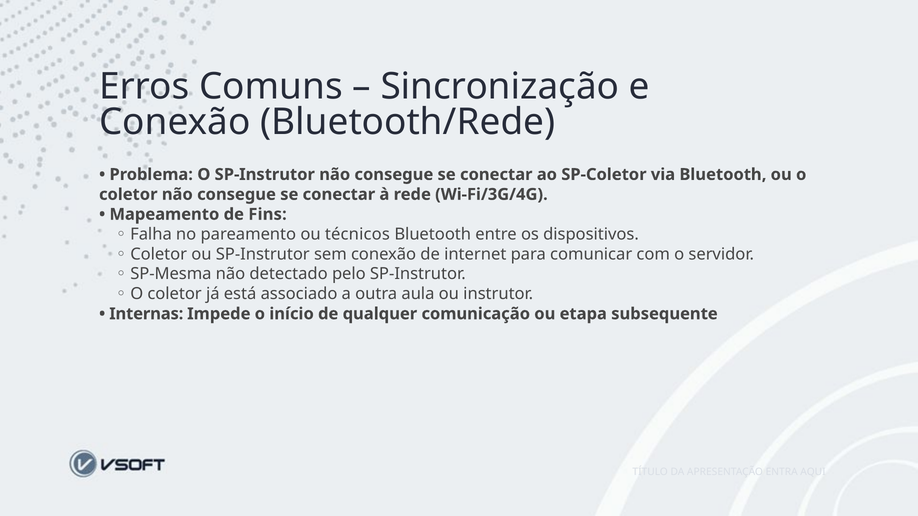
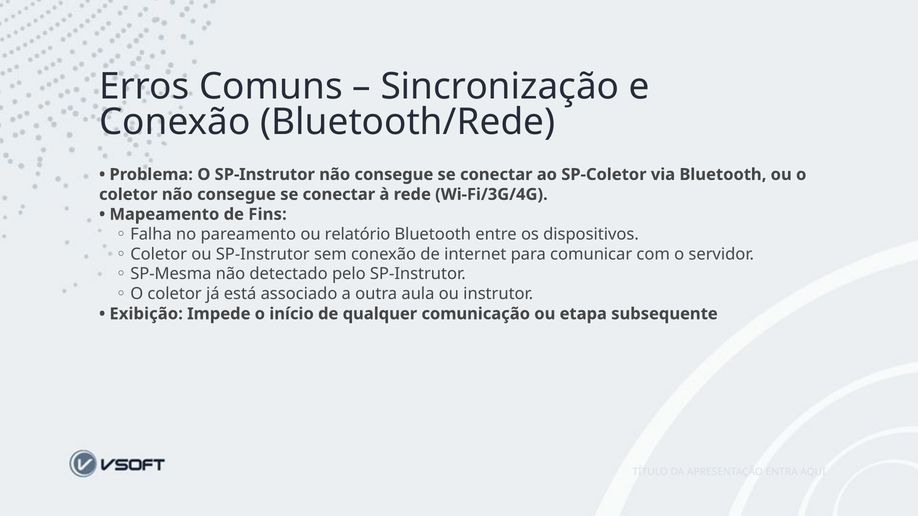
técnicos: técnicos -> relatório
Internas: Internas -> Exibição
